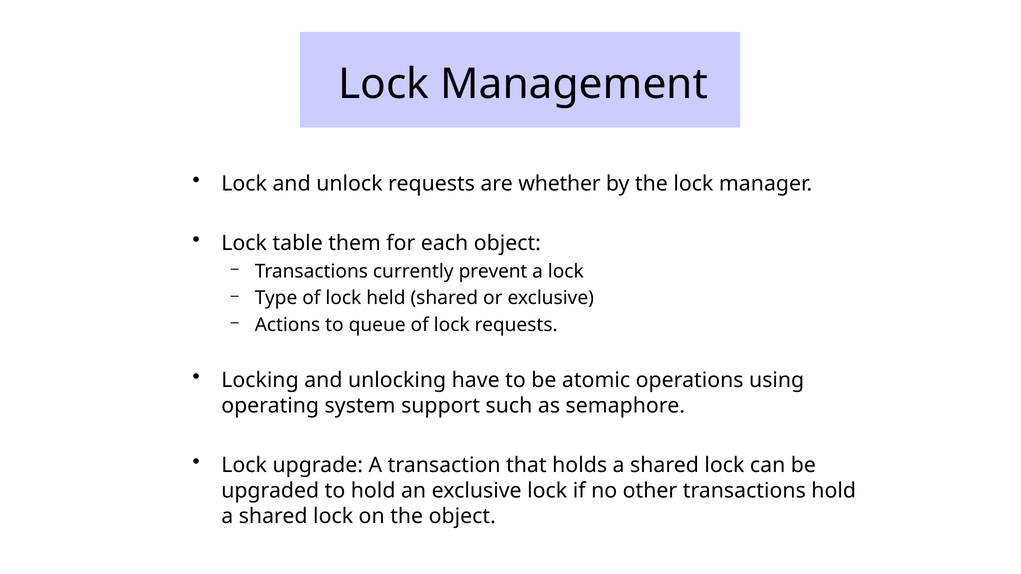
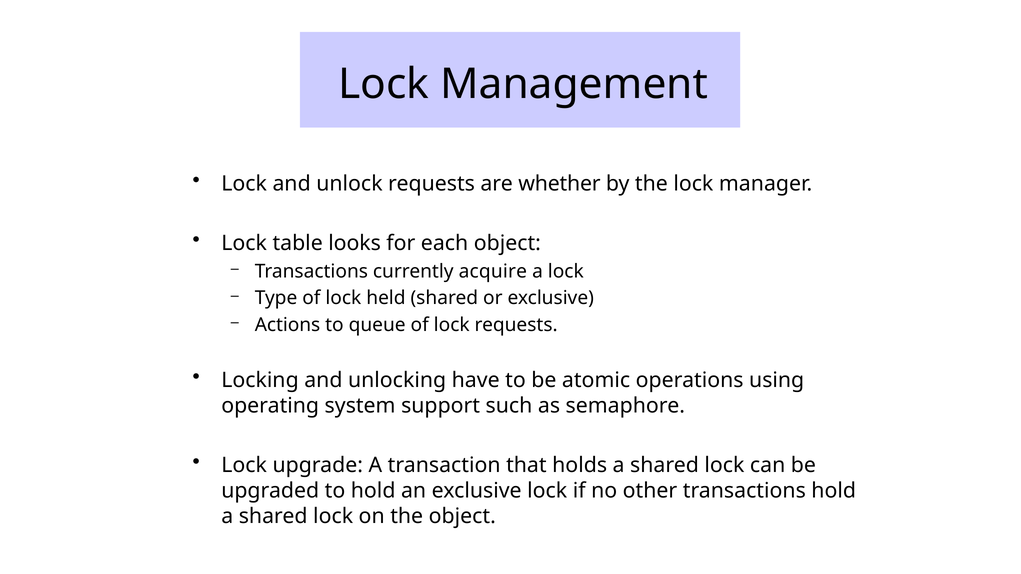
them: them -> looks
prevent: prevent -> acquire
